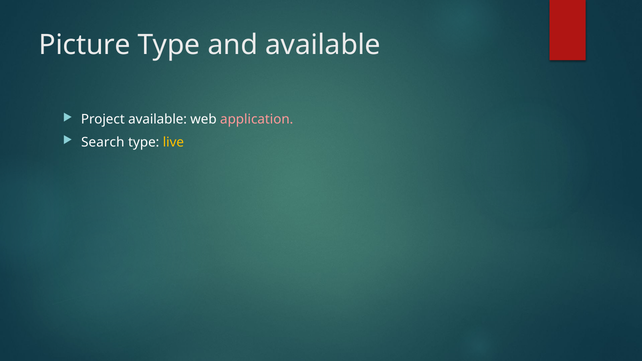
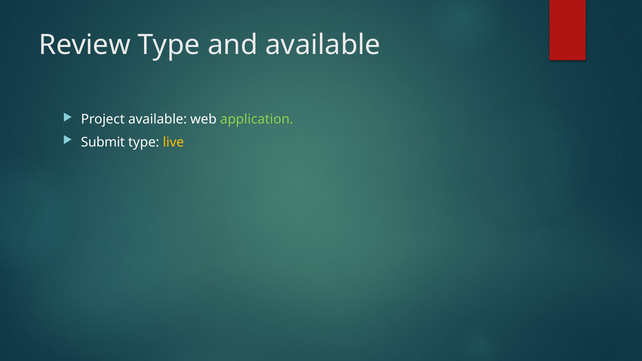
Picture: Picture -> Review
application colour: pink -> light green
Search: Search -> Submit
